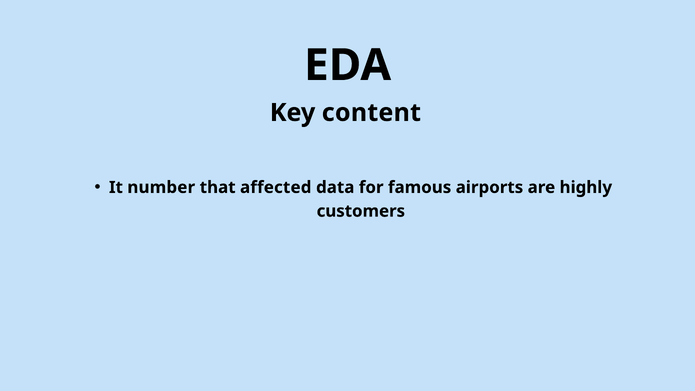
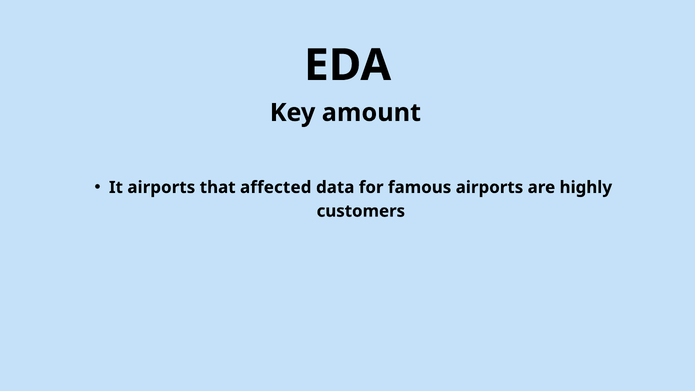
content: content -> amount
It number: number -> airports
